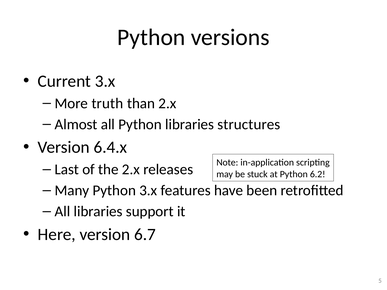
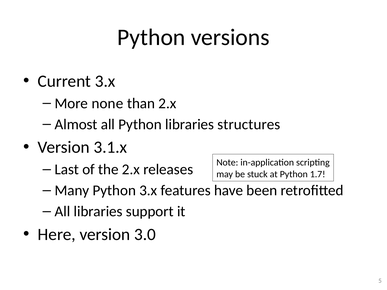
truth: truth -> none
6.4.x: 6.4.x -> 3.1.x
6.2: 6.2 -> 1.7
6.7: 6.7 -> 3.0
